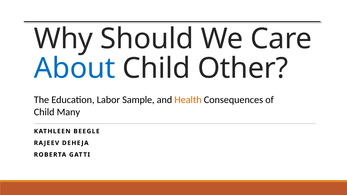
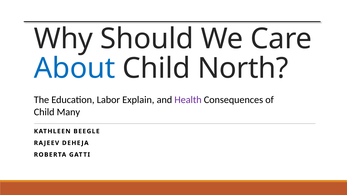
Other: Other -> North
Sample: Sample -> Explain
Health colour: orange -> purple
